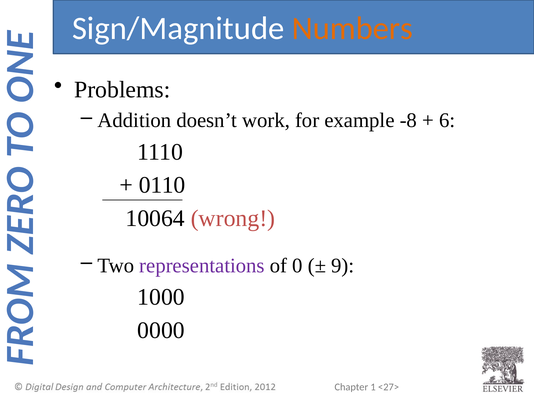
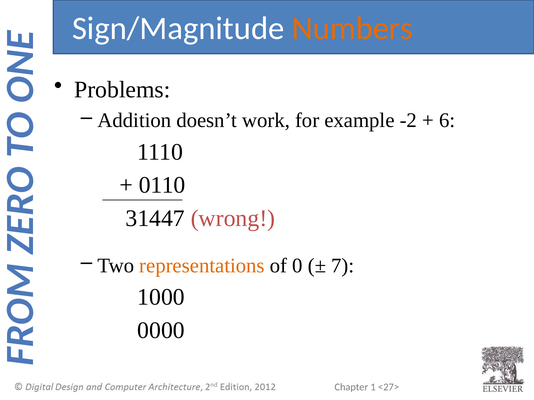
-8: -8 -> -2
10064: 10064 -> 31447
representations colour: purple -> orange
9: 9 -> 7
